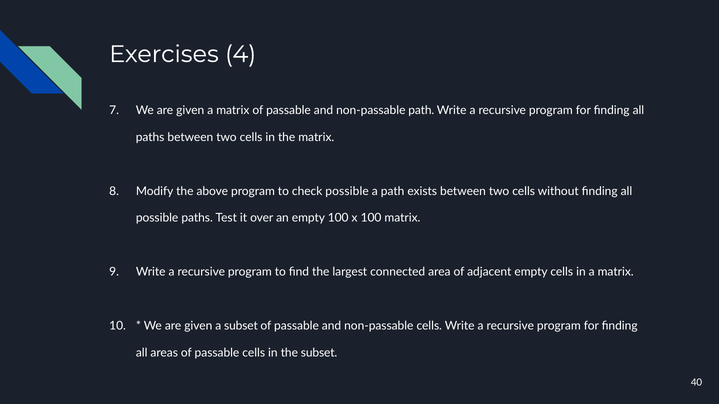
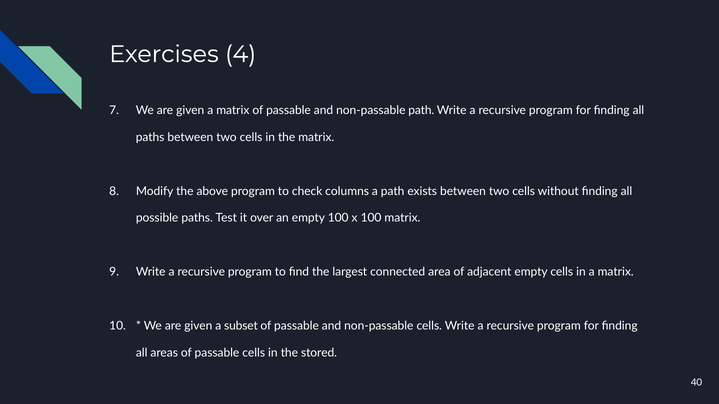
check possible: possible -> columns
the subset: subset -> stored
